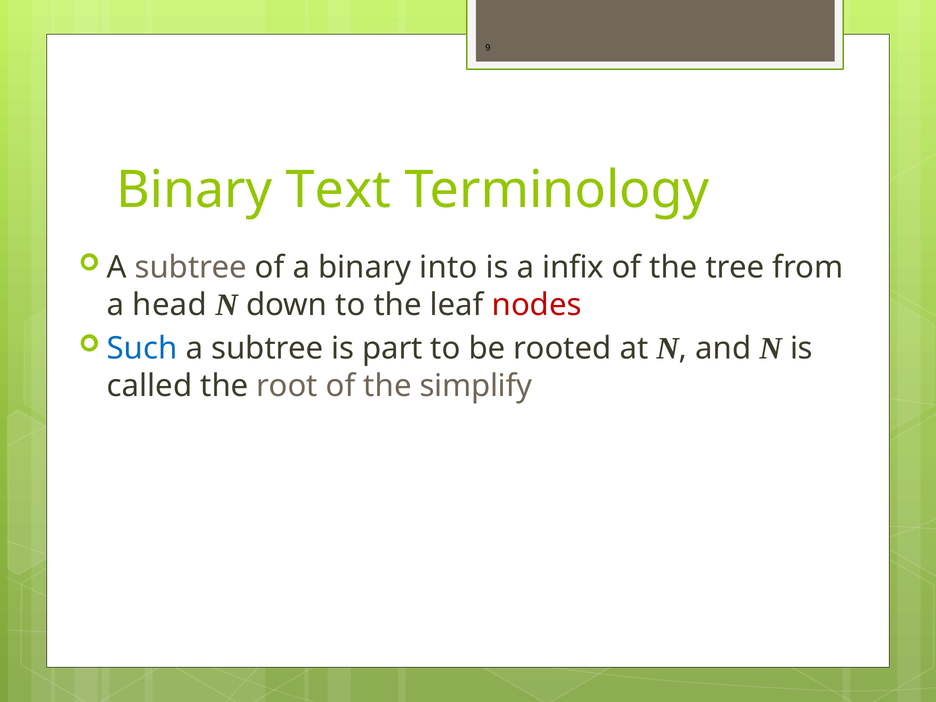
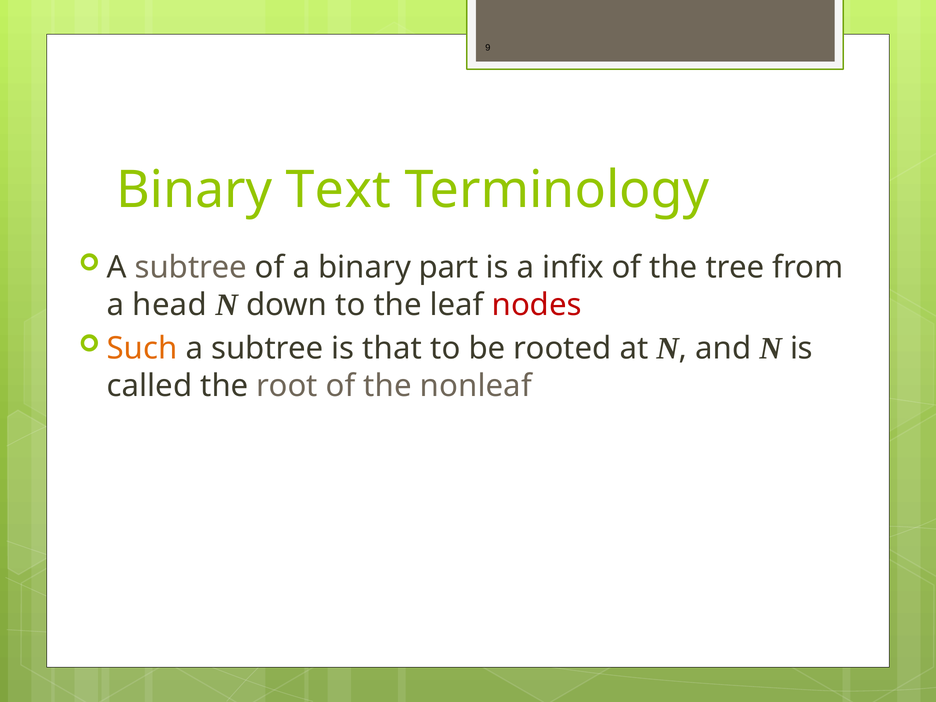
into: into -> part
Such colour: blue -> orange
part: part -> that
simplify: simplify -> nonleaf
